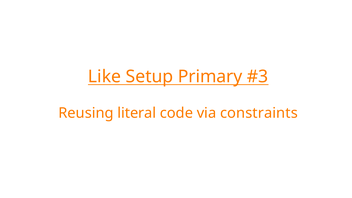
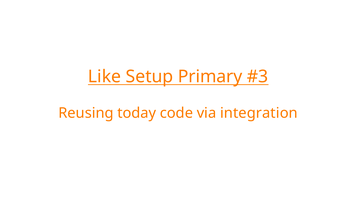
literal: literal -> today
constraints: constraints -> integration
